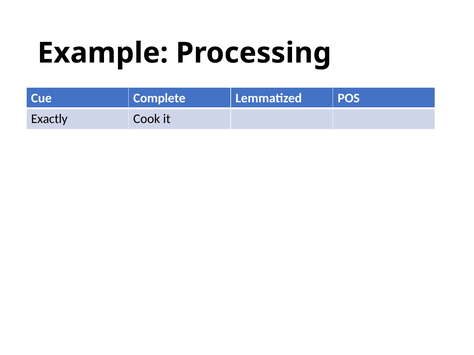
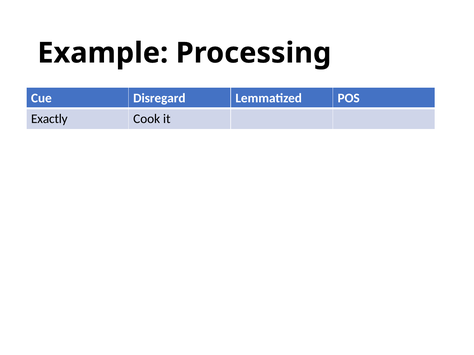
Complete: Complete -> Disregard
